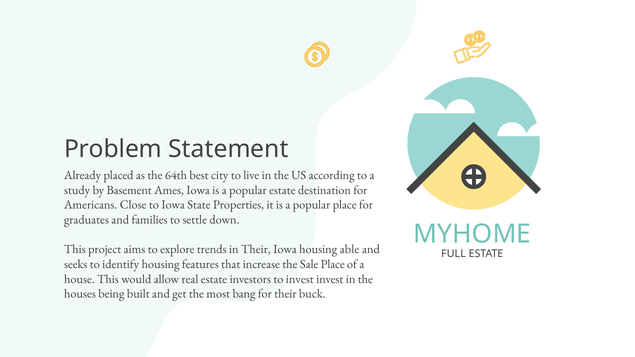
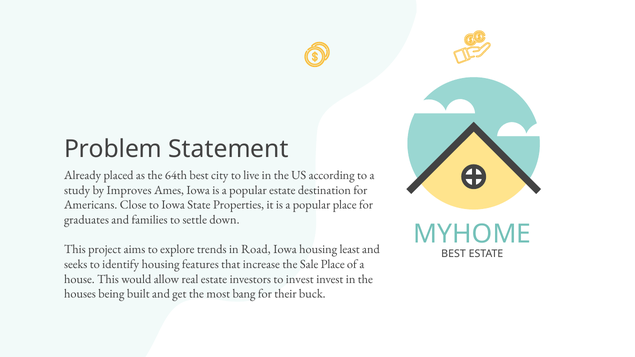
Basement: Basement -> Improves
in Their: Their -> Road
able: able -> least
FULL at (454, 254): FULL -> BEST
